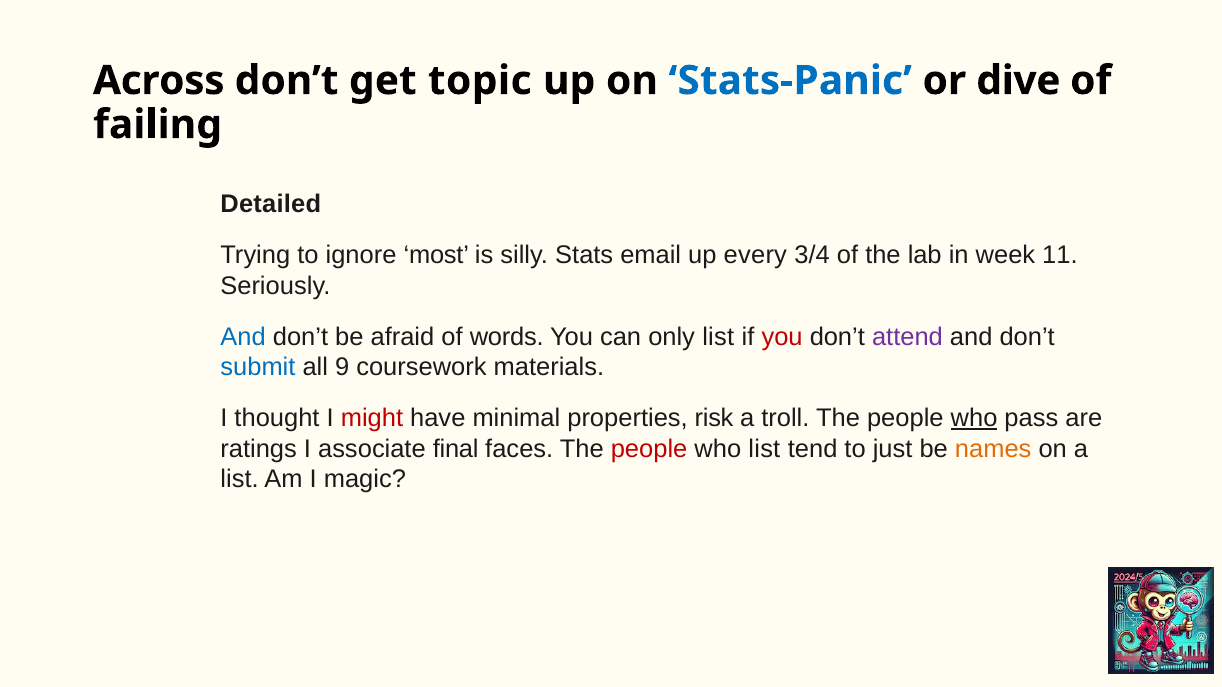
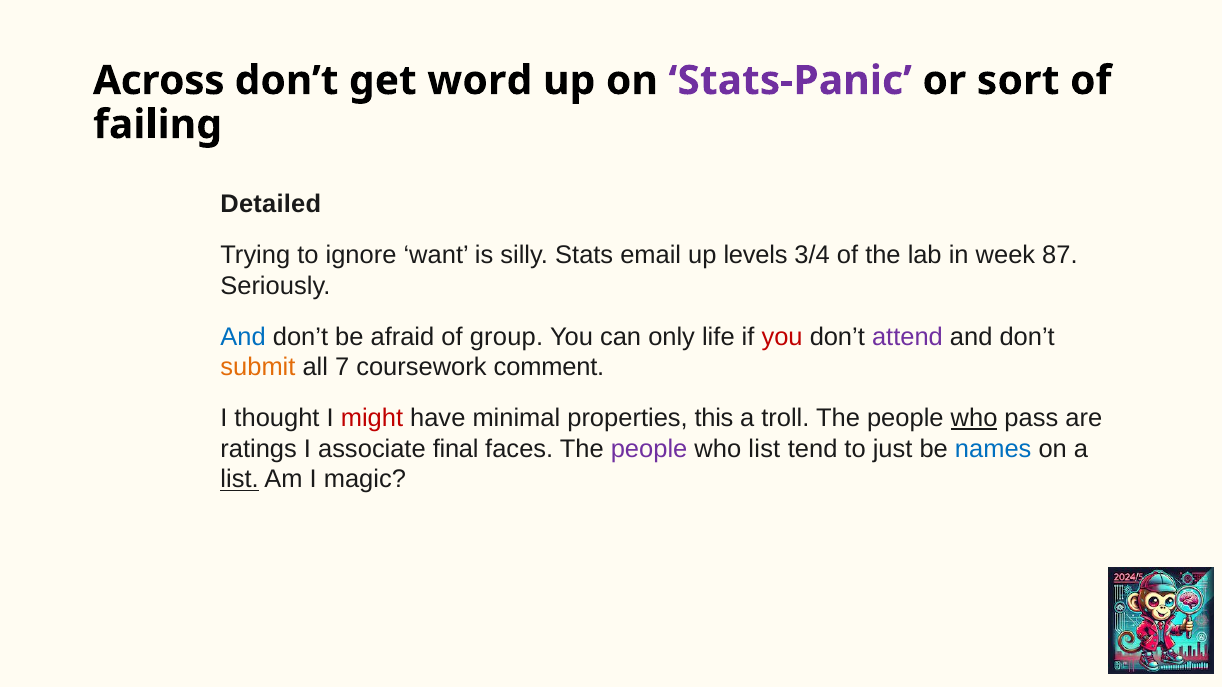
topic: topic -> word
Stats-Panic colour: blue -> purple
dive: dive -> sort
most: most -> want
every: every -> levels
11: 11 -> 87
words: words -> group
only list: list -> life
submit colour: blue -> orange
9: 9 -> 7
materials: materials -> comment
risk: risk -> this
people at (649, 449) colour: red -> purple
names colour: orange -> blue
list at (240, 480) underline: none -> present
